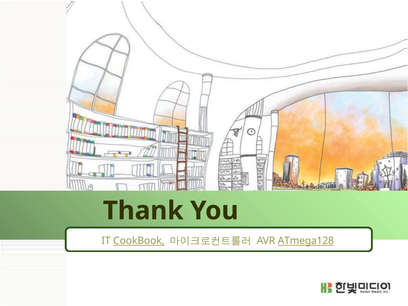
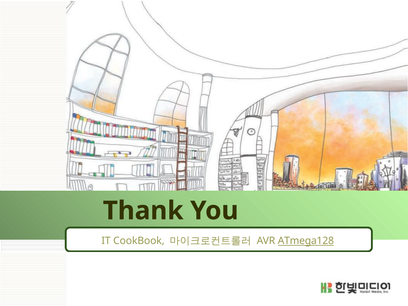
CookBook underline: present -> none
